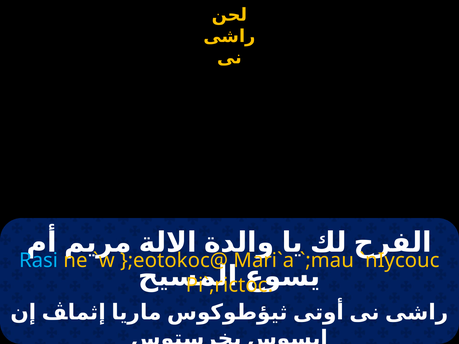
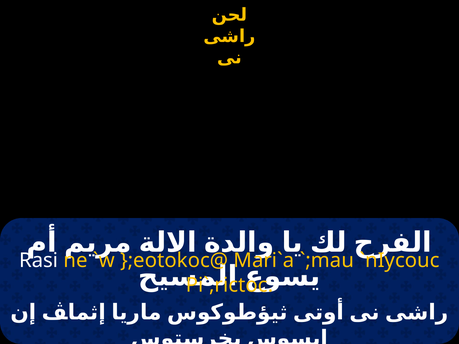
Rasi colour: light blue -> white
